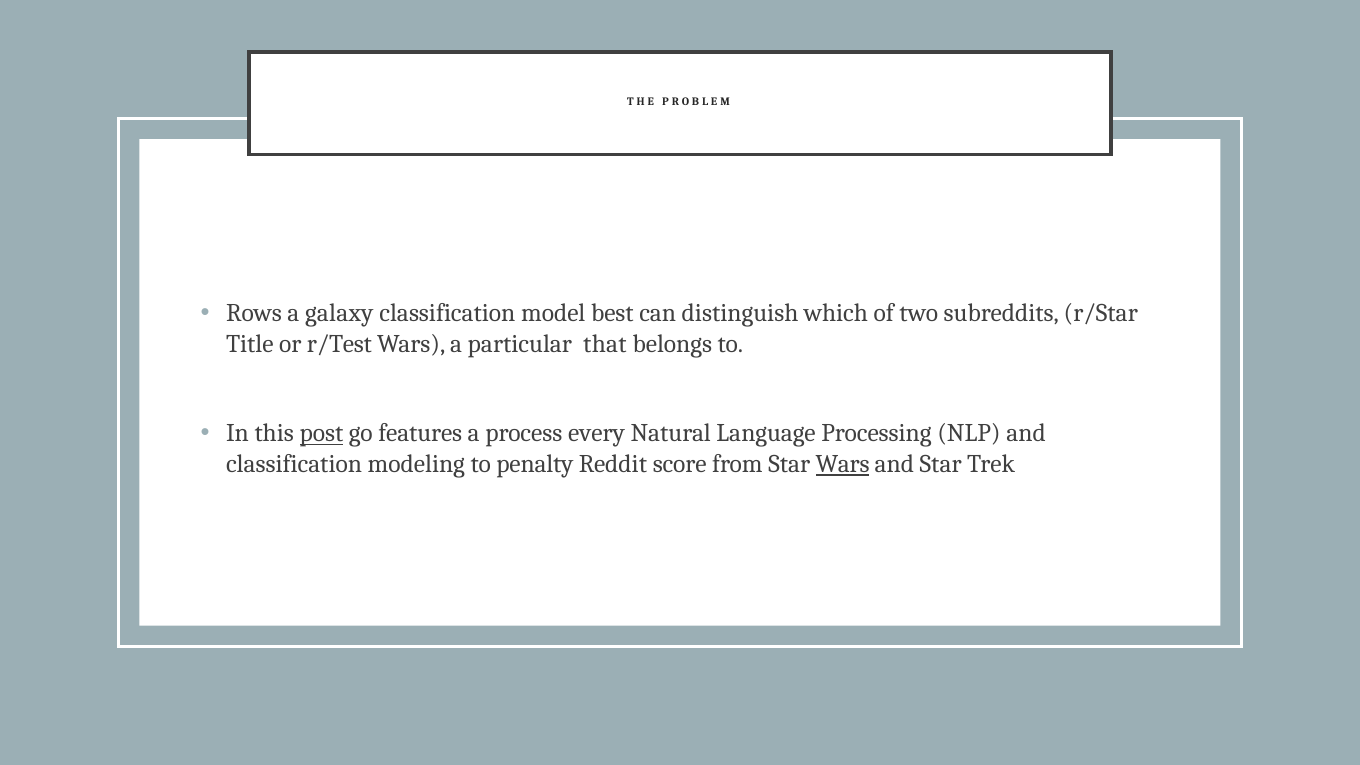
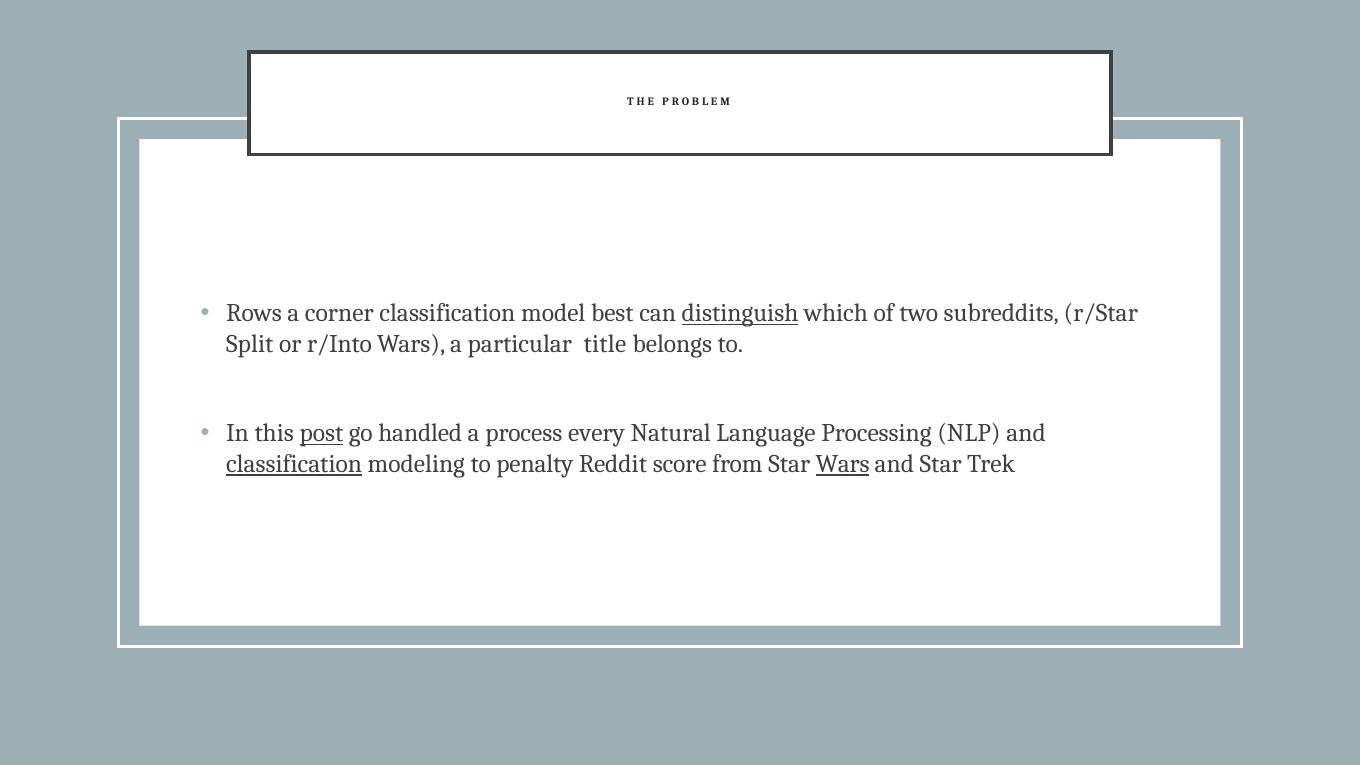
galaxy: galaxy -> corner
distinguish underline: none -> present
Title: Title -> Split
r/Test: r/Test -> r/Into
that: that -> title
features: features -> handled
classification at (294, 464) underline: none -> present
